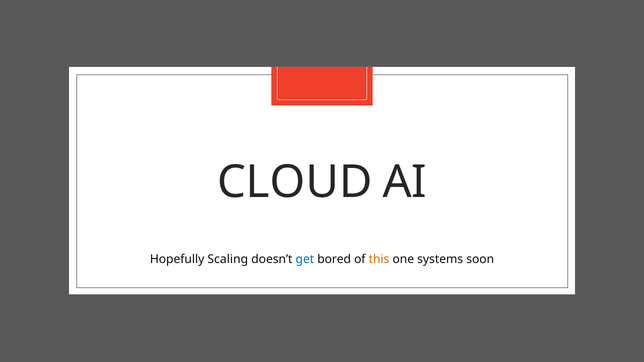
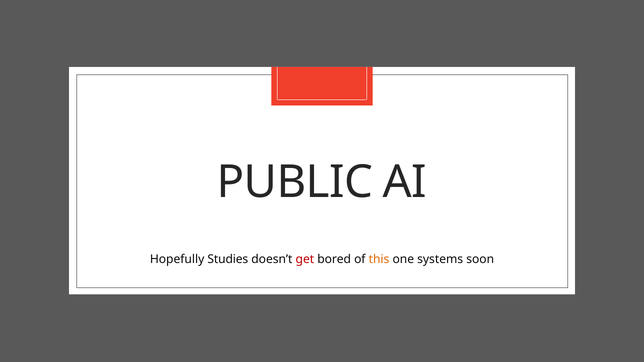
CLOUD: CLOUD -> PUBLIC
Scaling: Scaling -> Studies
get colour: blue -> red
